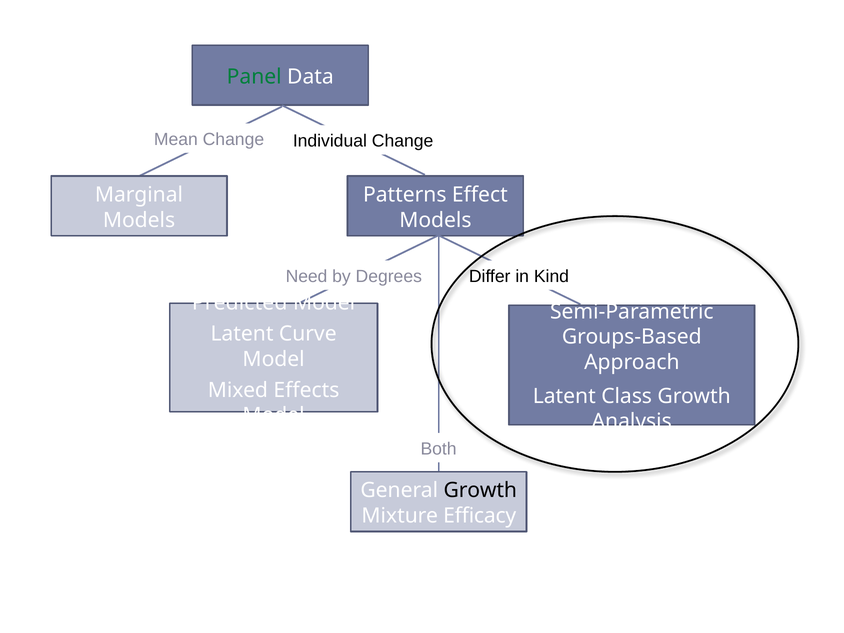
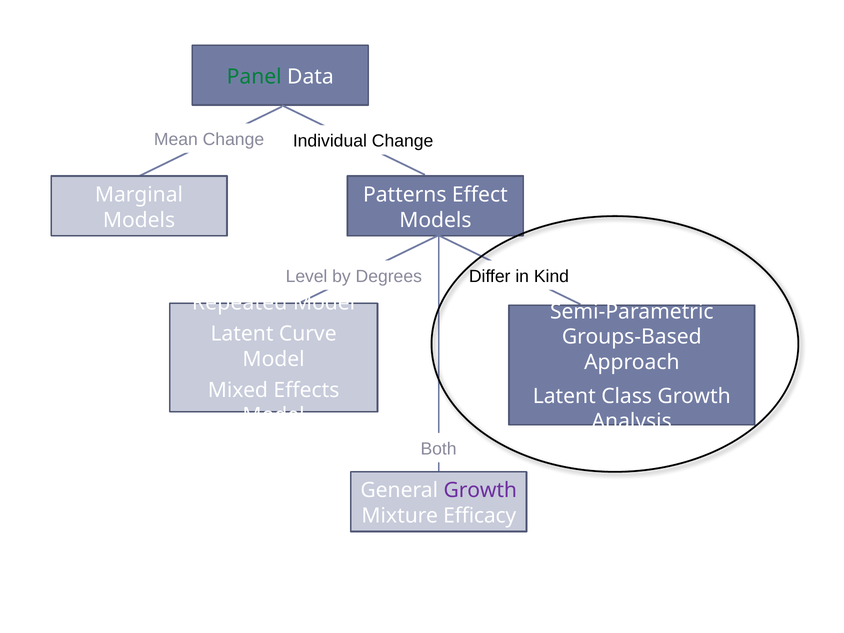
Need: Need -> Level
Predicted: Predicted -> Repeated
Growth at (480, 490) colour: black -> purple
